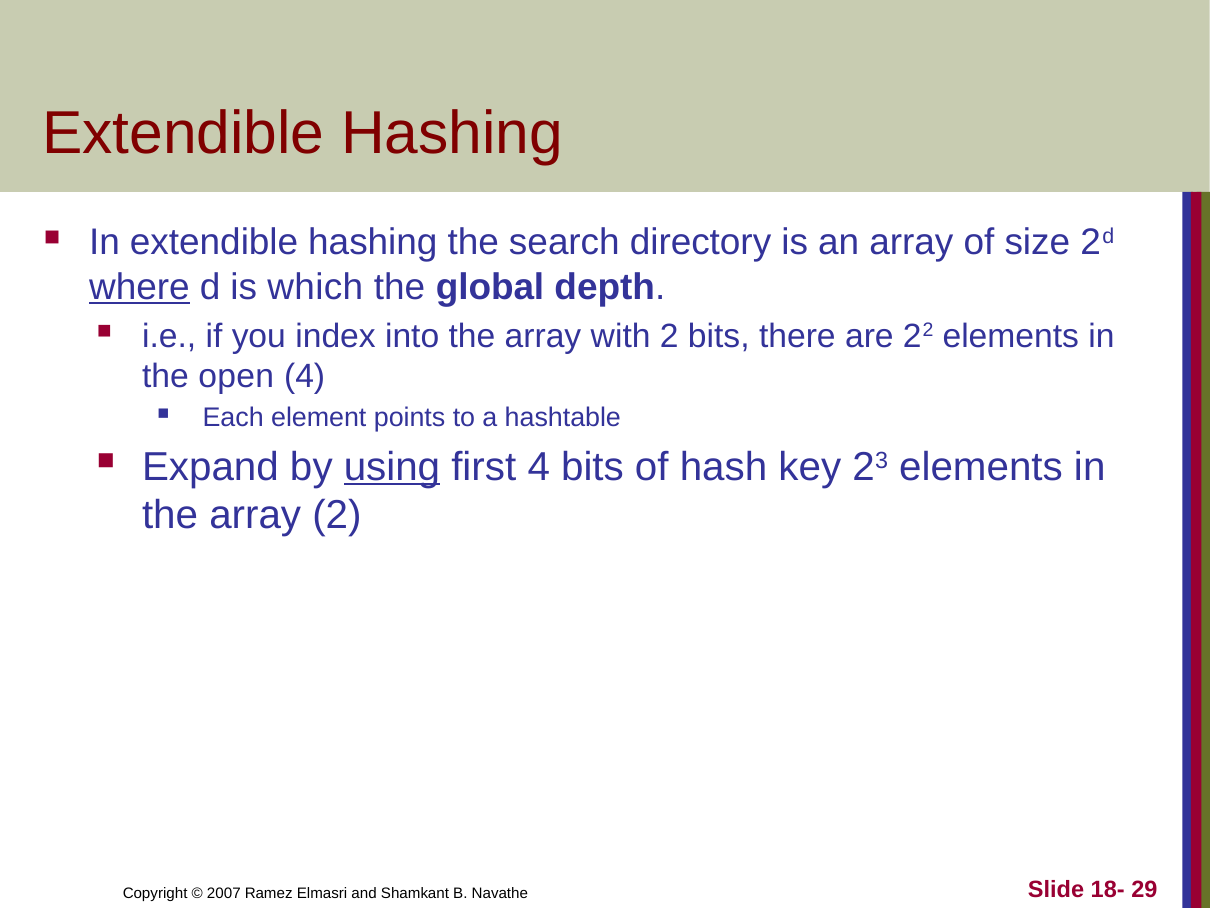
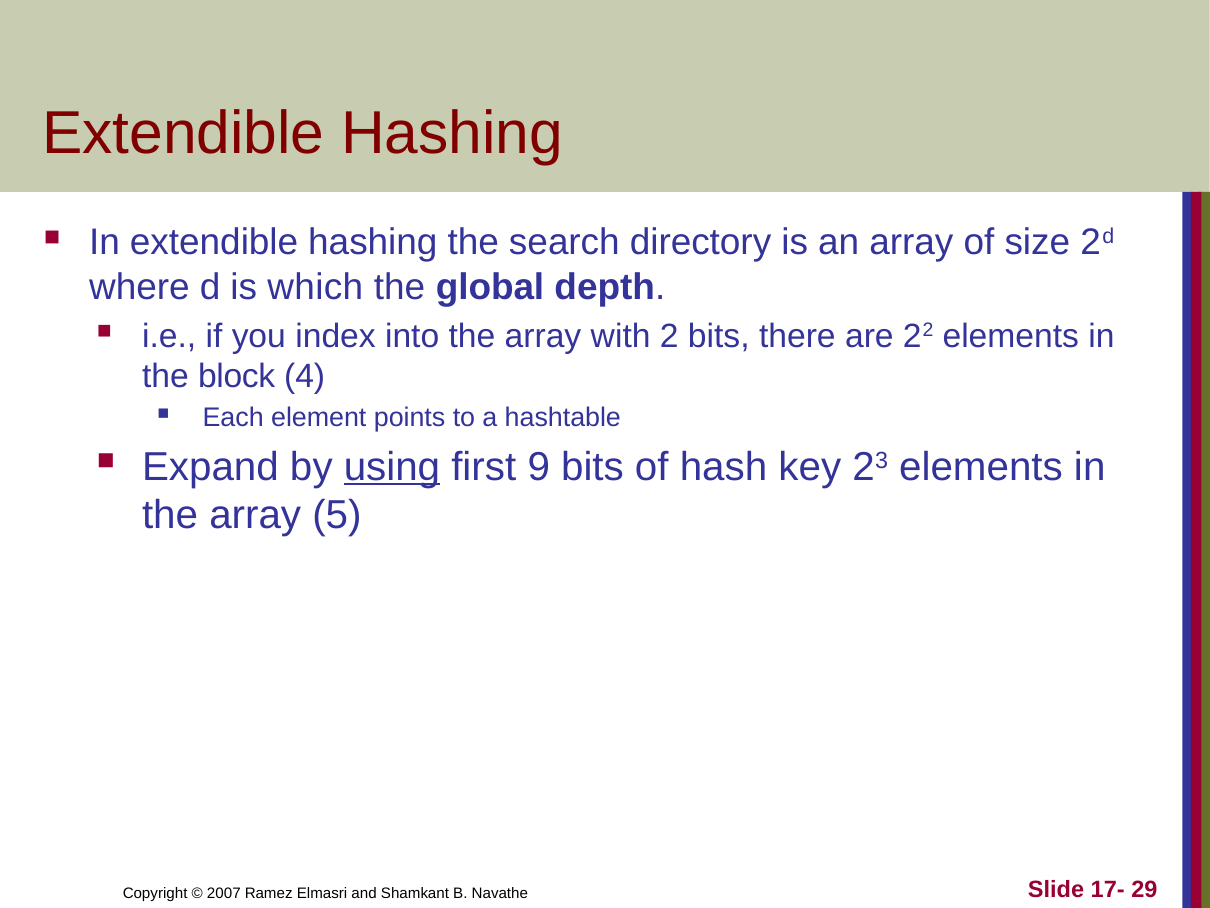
where underline: present -> none
open: open -> block
first 4: 4 -> 9
array 2: 2 -> 5
18-: 18- -> 17-
